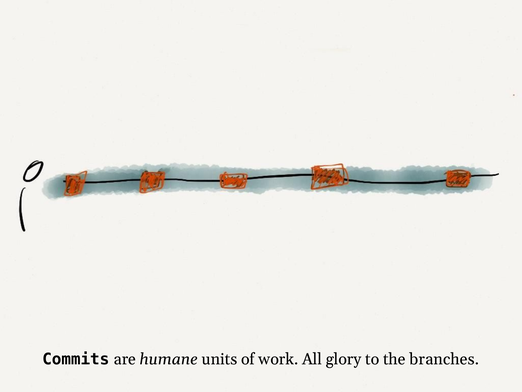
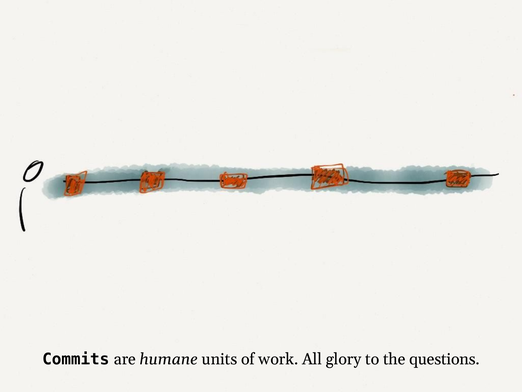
branches: branches -> questions
